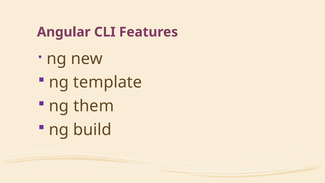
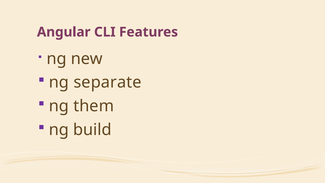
template: template -> separate
